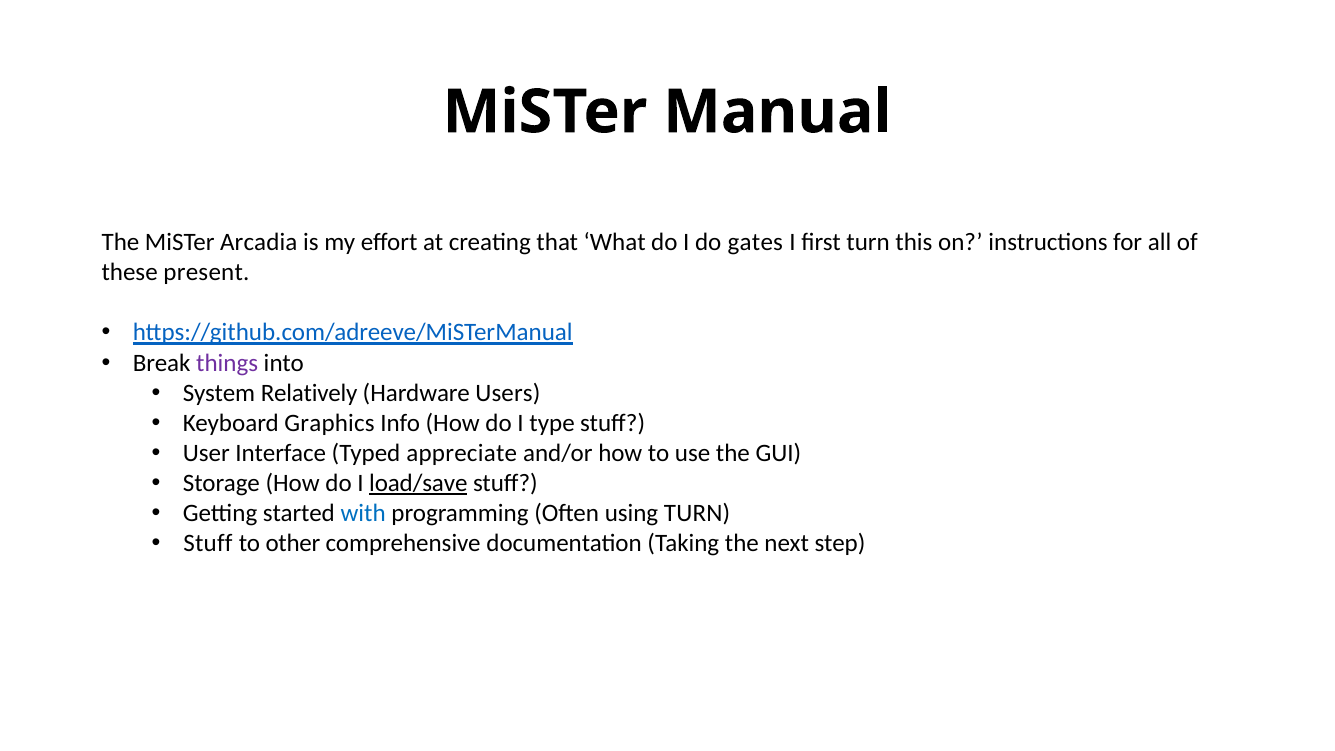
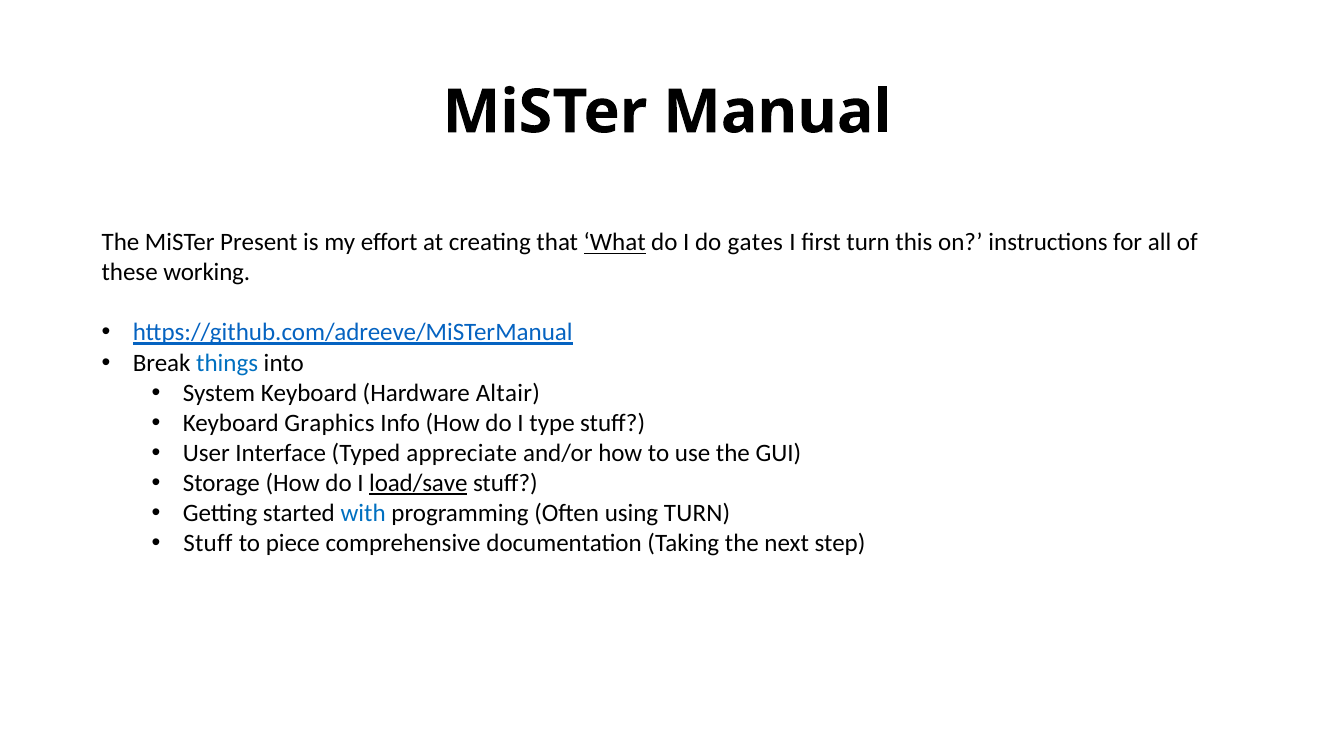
Arcadia: Arcadia -> Present
What underline: none -> present
present: present -> working
things colour: purple -> blue
System Relatively: Relatively -> Keyboard
Users: Users -> Altair
other: other -> piece
